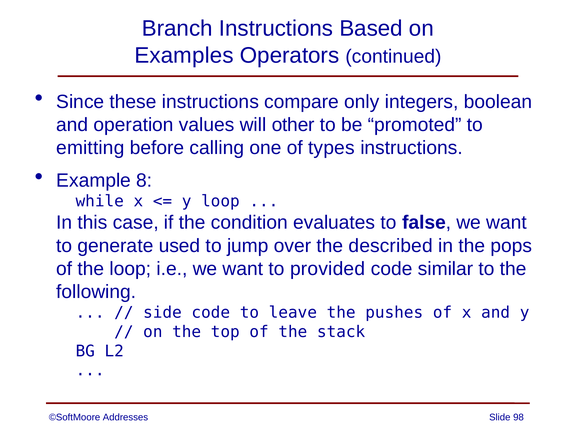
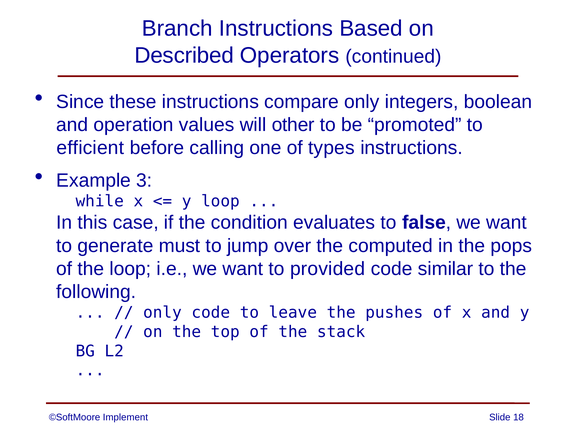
Examples: Examples -> Described
emitting: emitting -> efficient
8: 8 -> 3
used: used -> must
described: described -> computed
side at (162, 313): side -> only
Addresses: Addresses -> Implement
98: 98 -> 18
